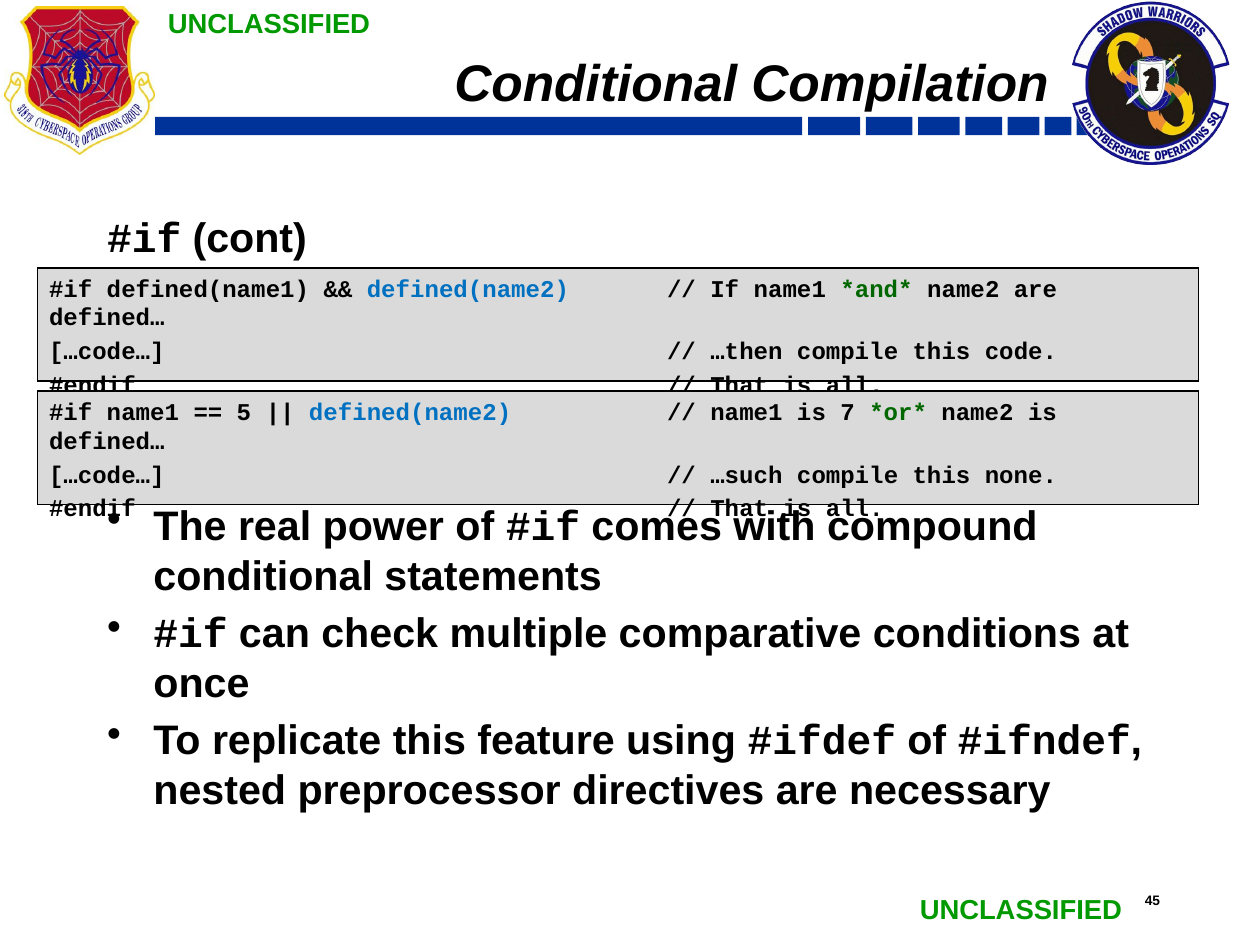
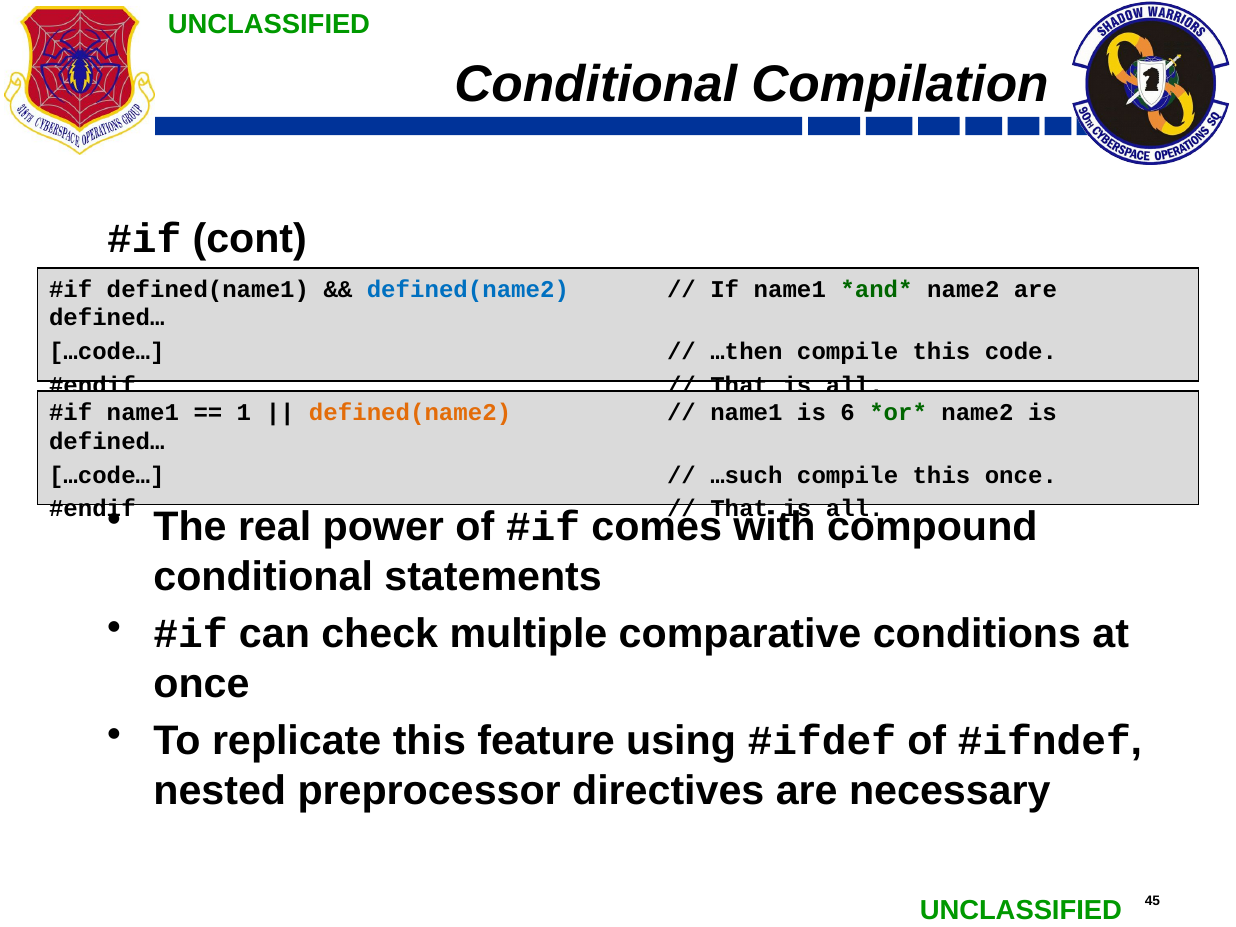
5: 5 -> 1
defined(name2 at (410, 413) colour: blue -> orange
7: 7 -> 6
this none: none -> once
